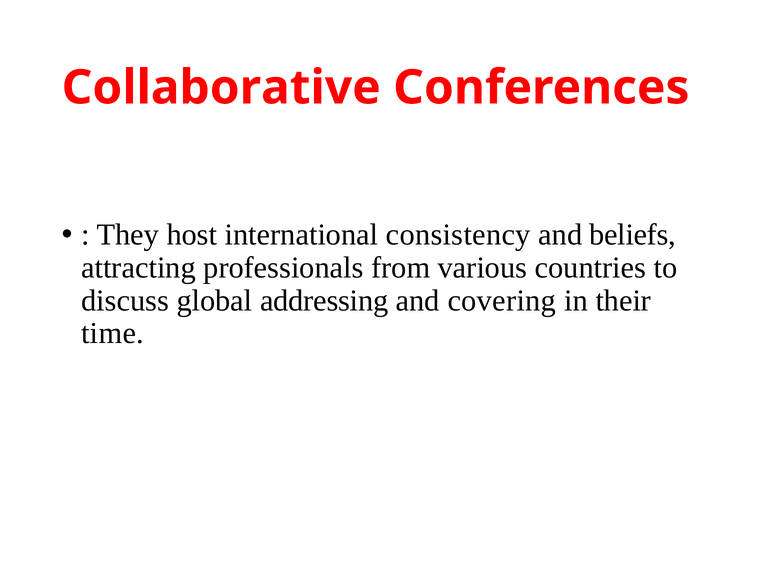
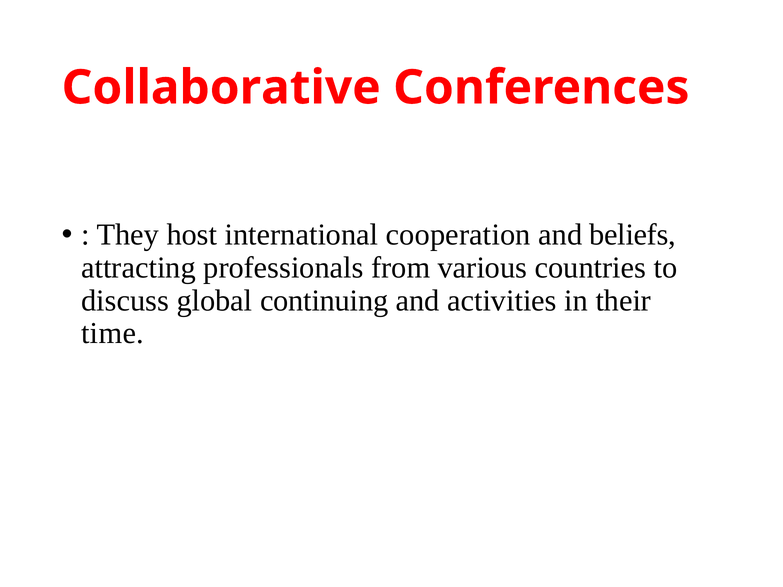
consistency: consistency -> cooperation
addressing: addressing -> continuing
covering: covering -> activities
